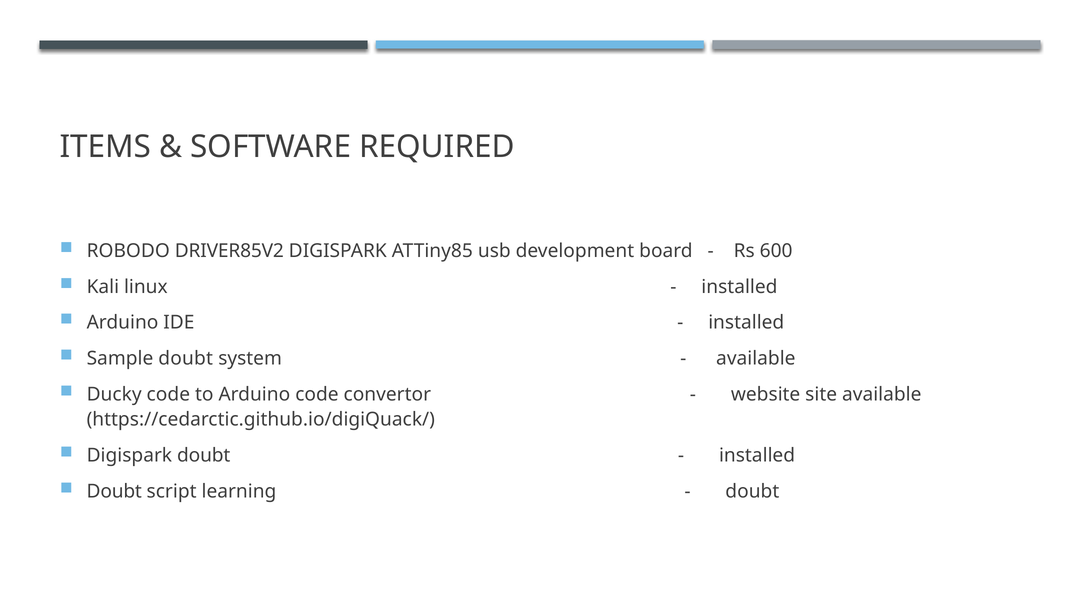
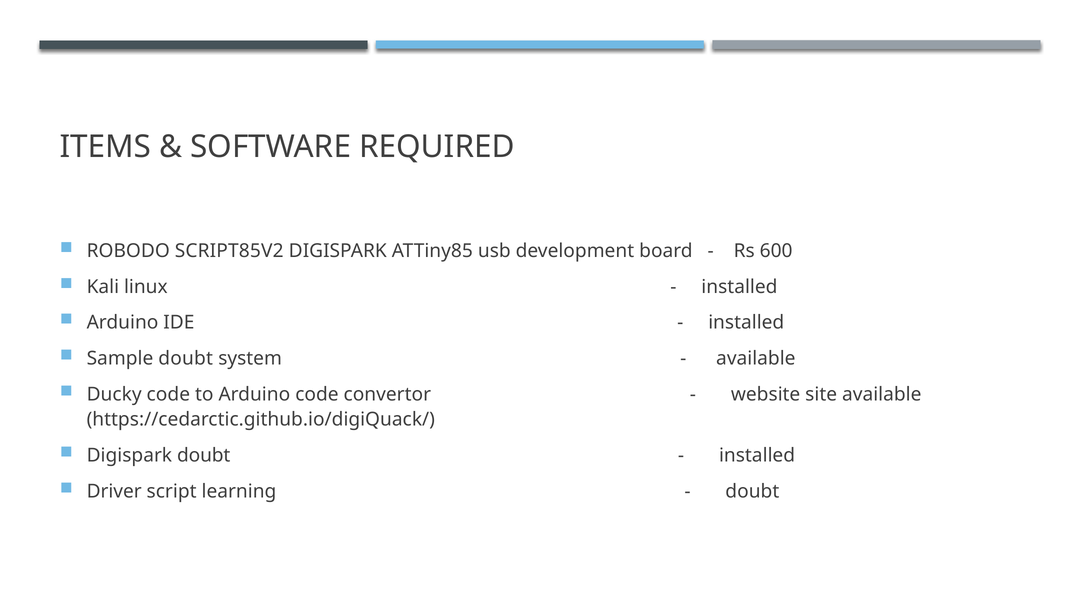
DRIVER85V2: DRIVER85V2 -> SCRIPT85V2
Doubt at (114, 491): Doubt -> Driver
